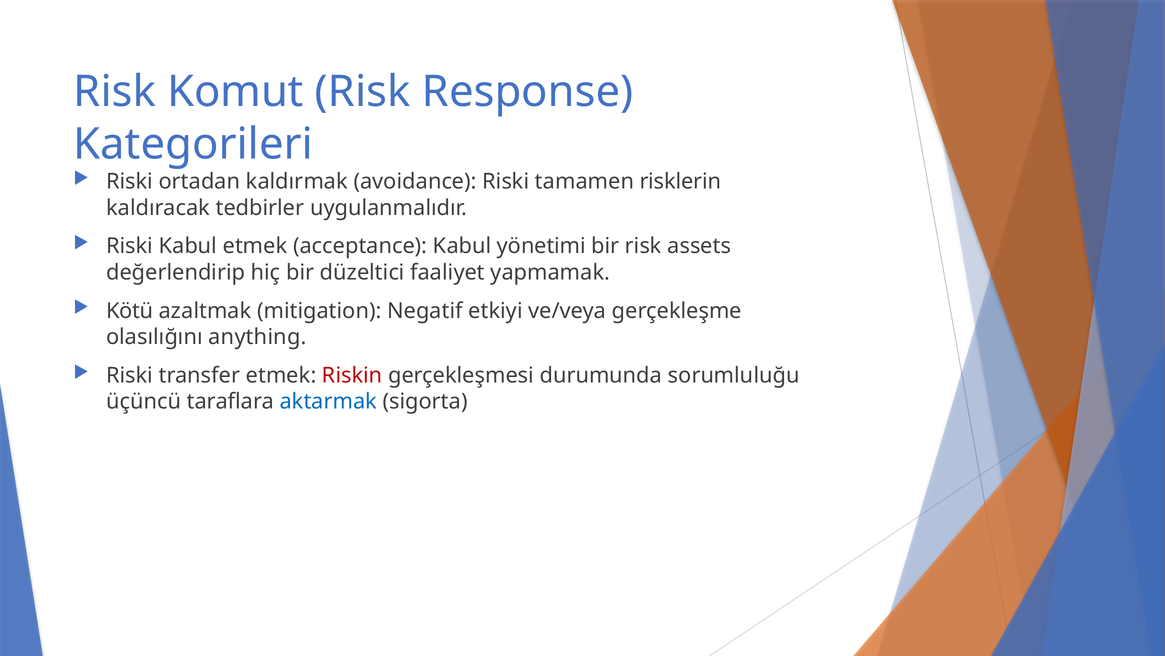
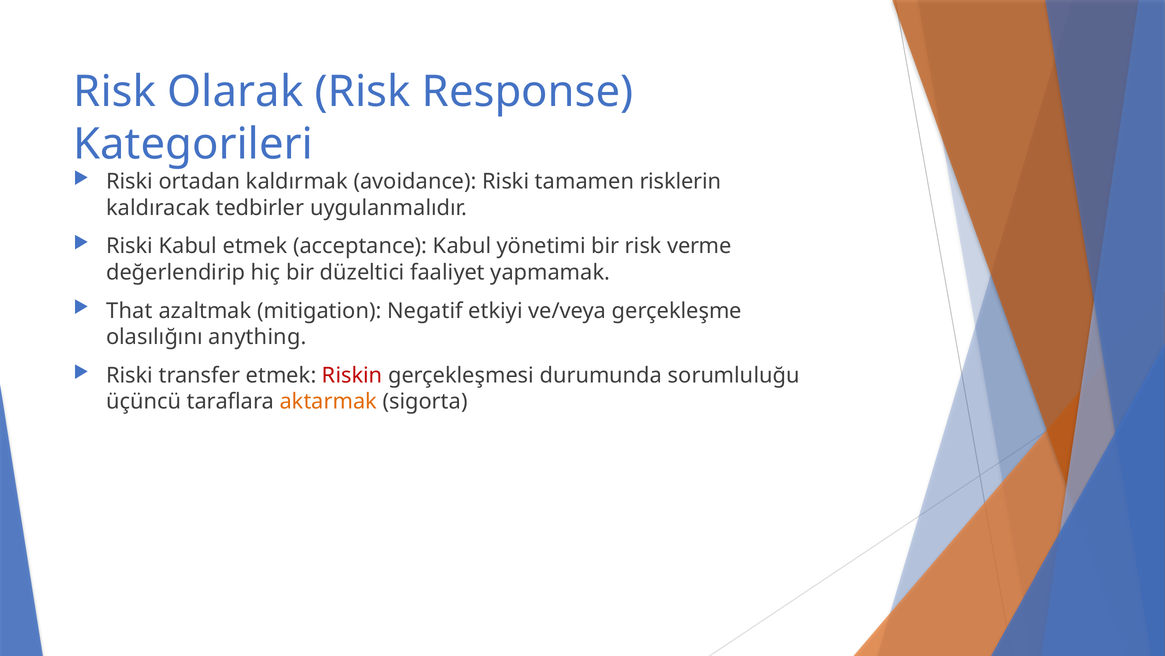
Komut: Komut -> Olarak
assets: assets -> verme
Kötü: Kötü -> That
aktarmak colour: blue -> orange
